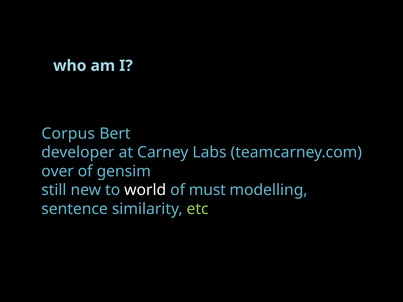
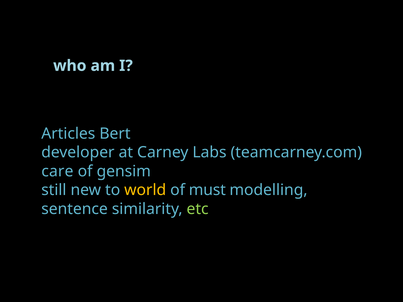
Corpus: Corpus -> Articles
over: over -> care
world colour: white -> yellow
